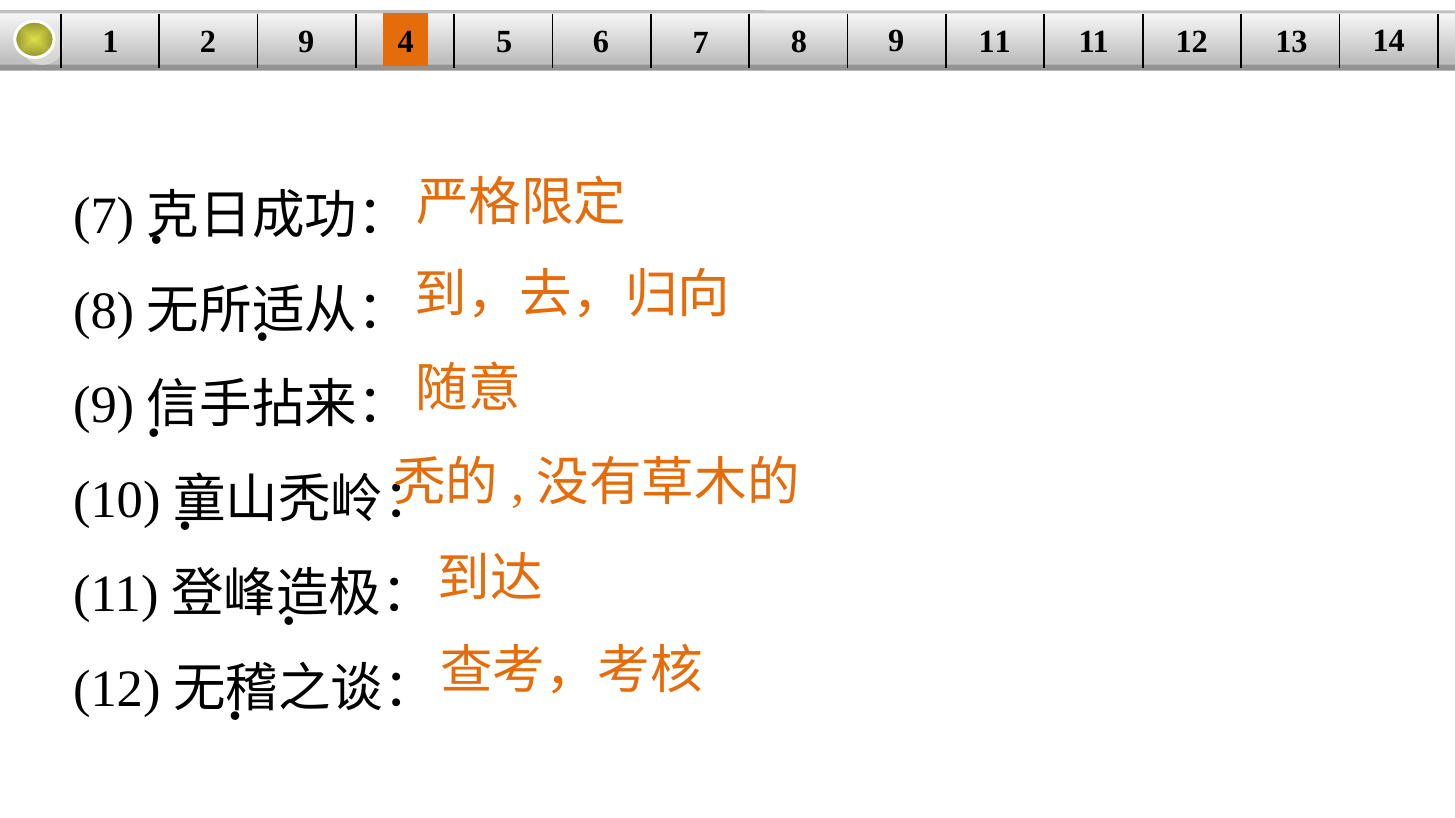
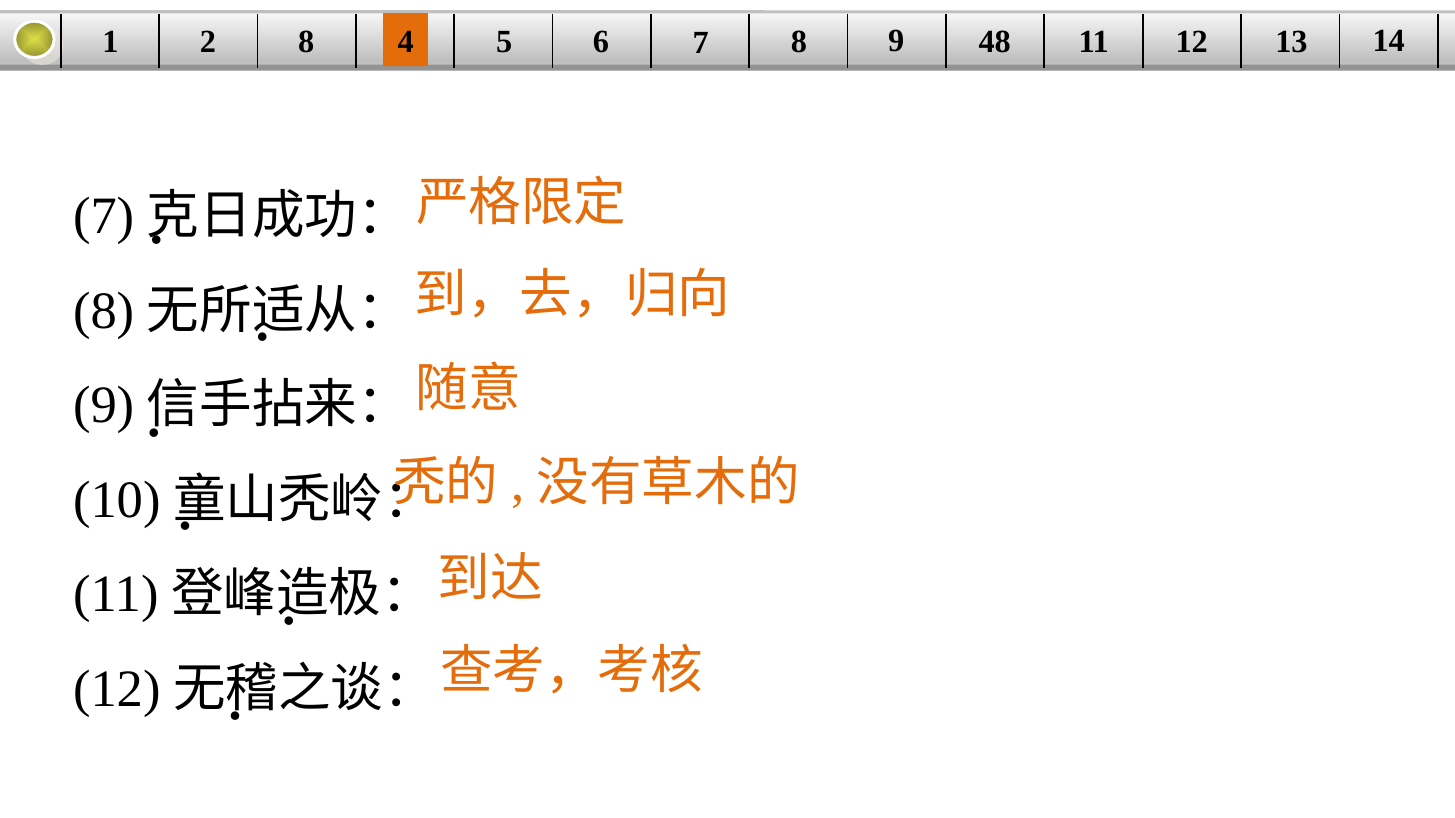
2 9: 9 -> 8
9 11: 11 -> 48
